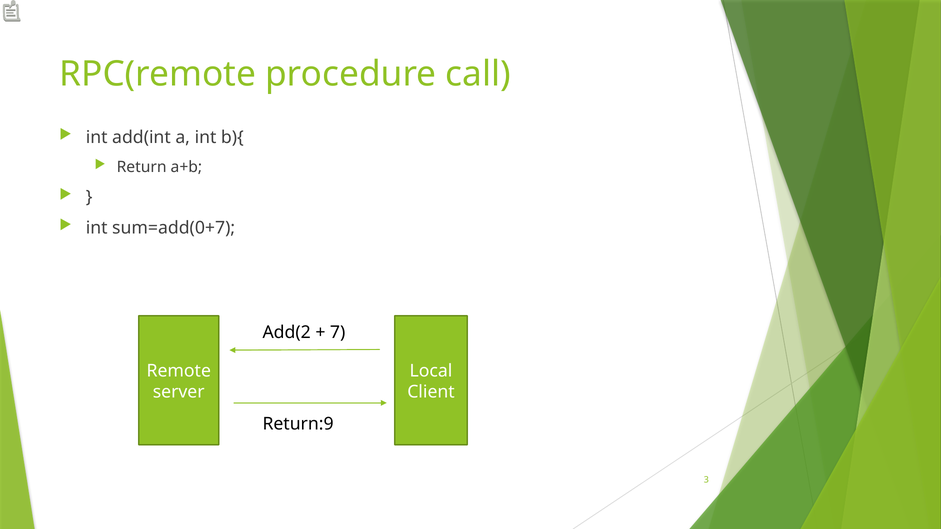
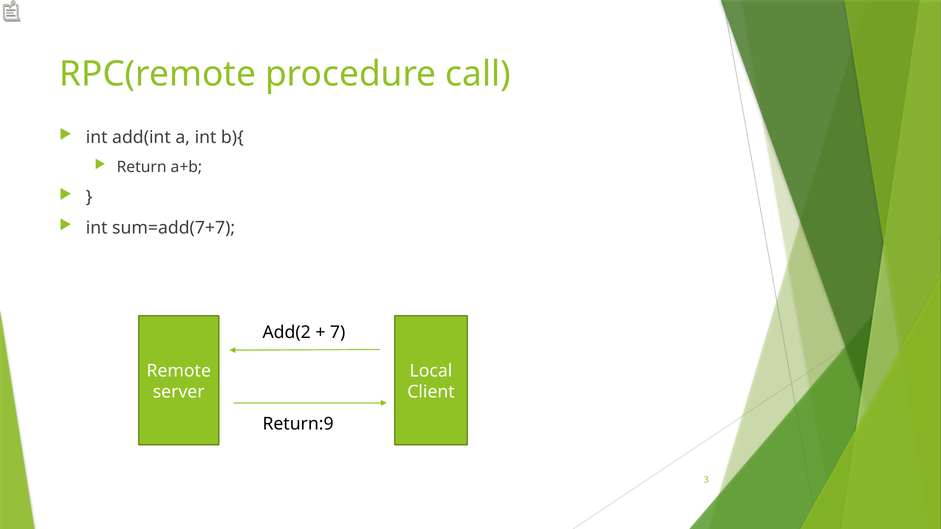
sum=add(0+7: sum=add(0+7 -> sum=add(7+7
